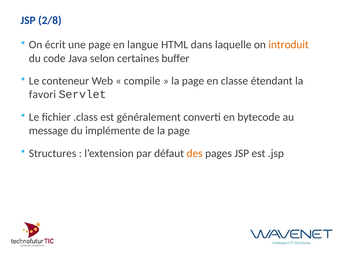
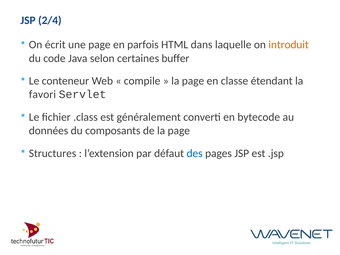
2/8: 2/8 -> 2/4
langue: langue -> parfois
message: message -> données
implémente: implémente -> composants
des colour: orange -> blue
